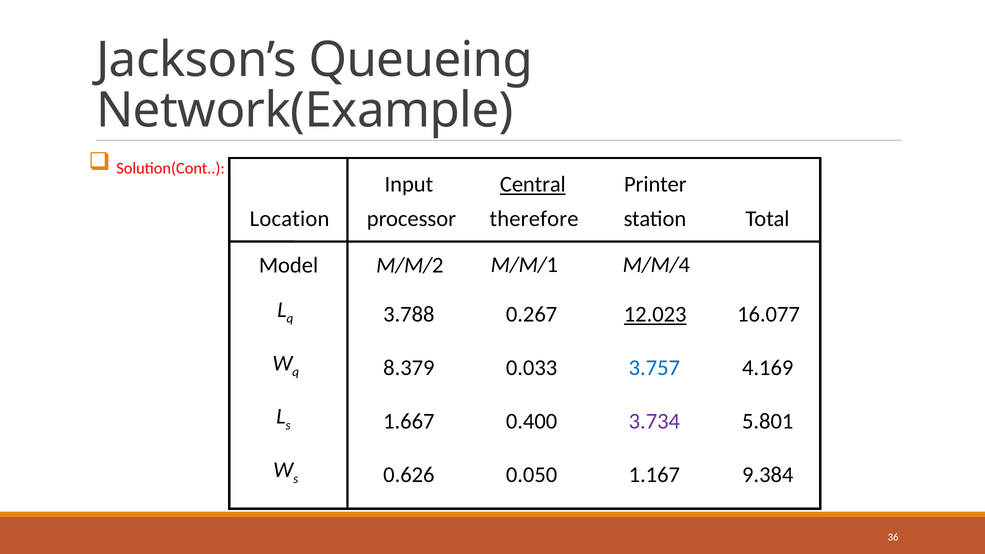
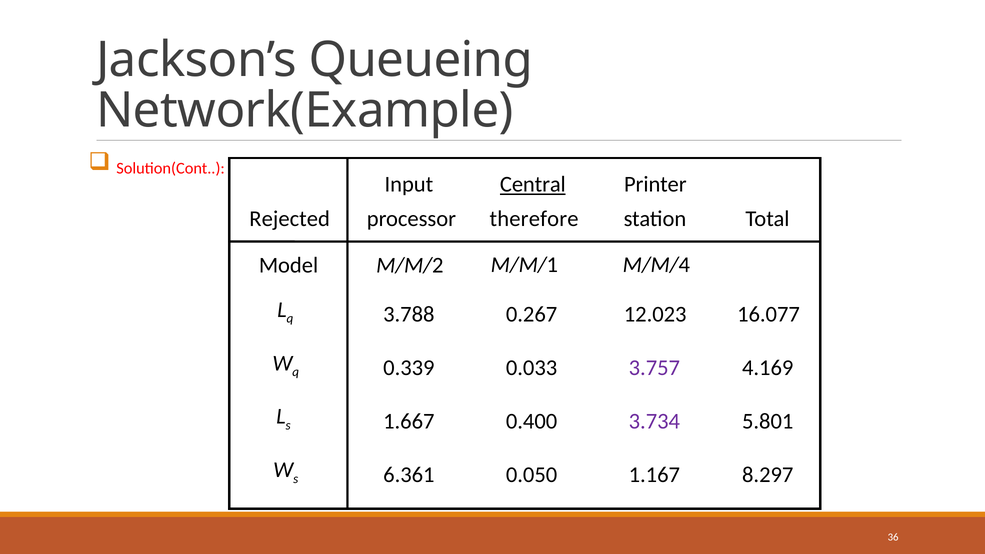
Location: Location -> Rejected
12.023 underline: present -> none
8.379: 8.379 -> 0.339
3.757 colour: blue -> purple
0.626: 0.626 -> 6.361
9.384: 9.384 -> 8.297
